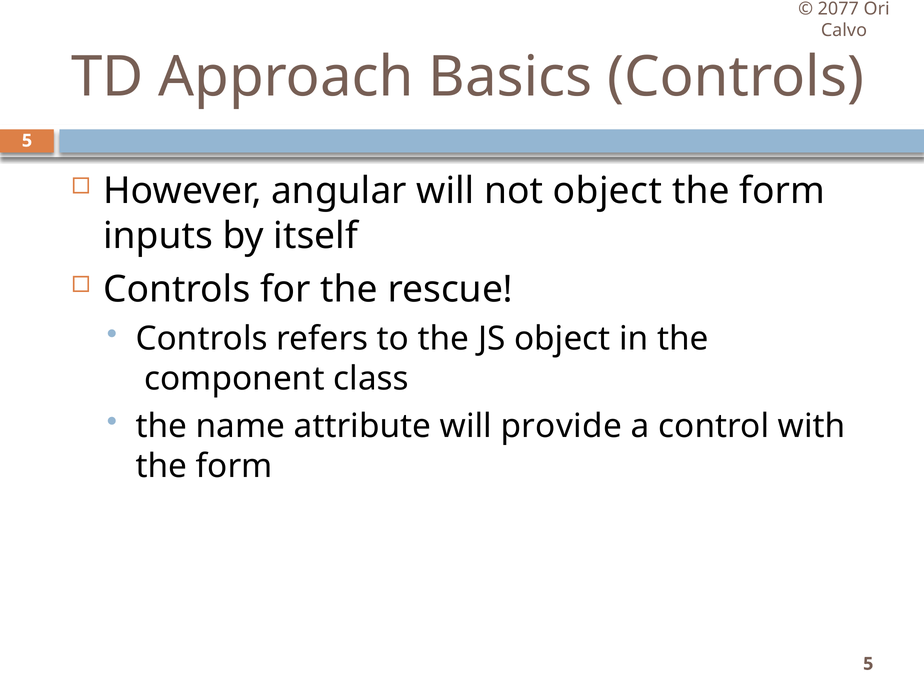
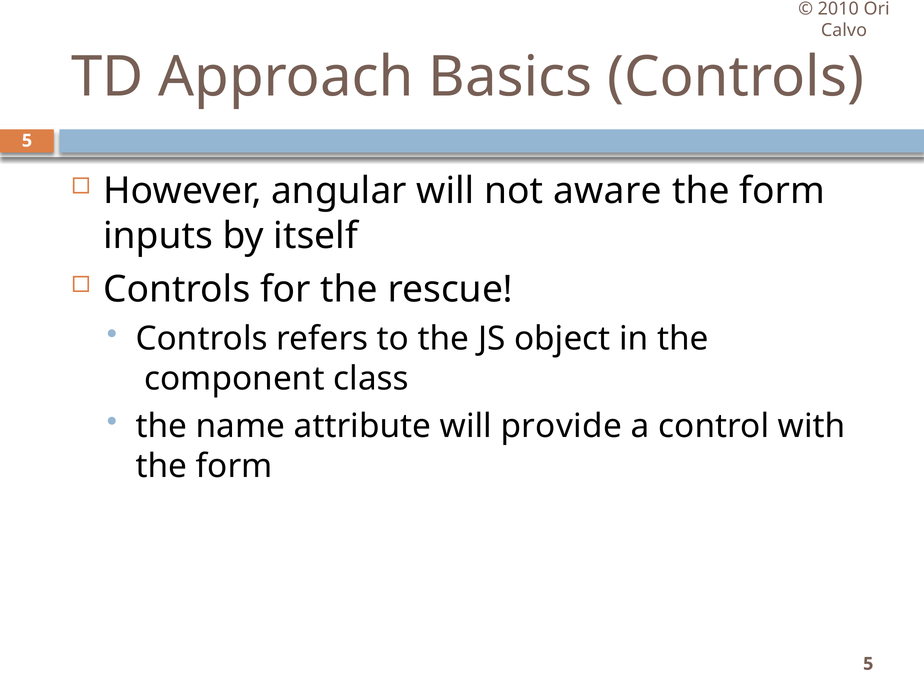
2077: 2077 -> 2010
not object: object -> aware
